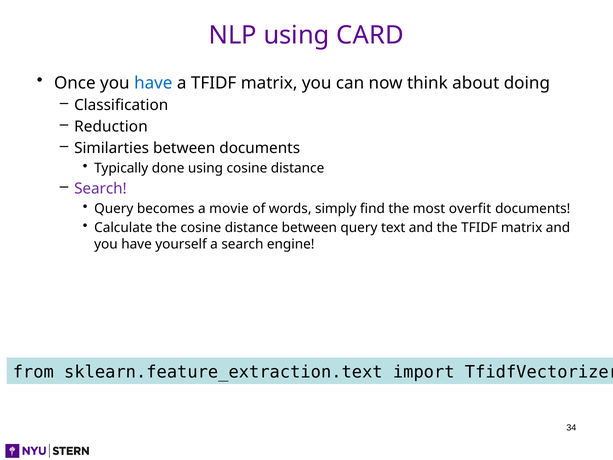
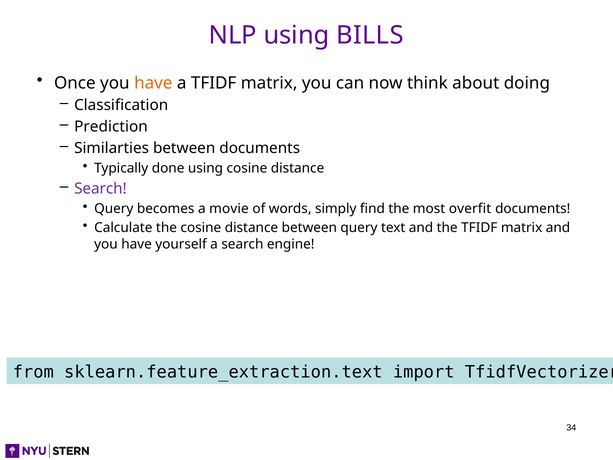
CARD: CARD -> BILLS
have at (153, 83) colour: blue -> orange
Reduction: Reduction -> Prediction
